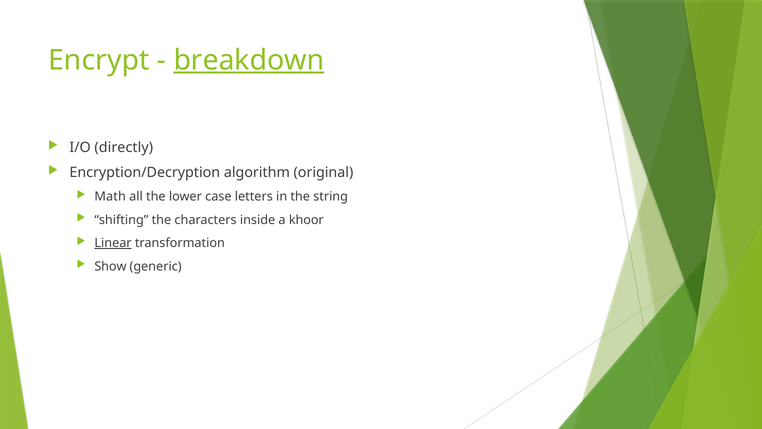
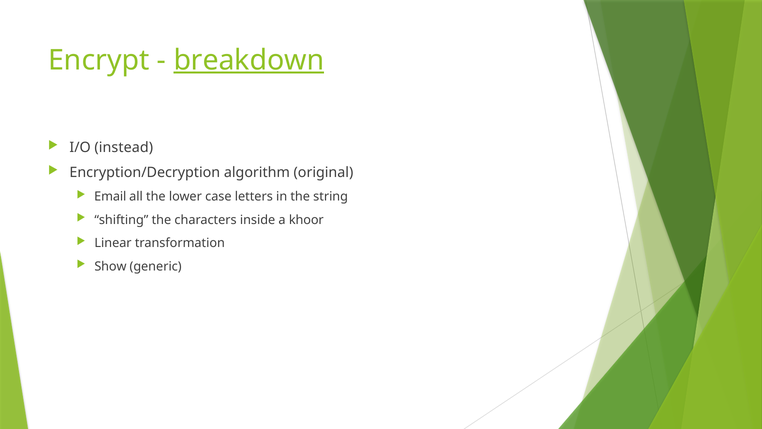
directly: directly -> instead
Math: Math -> Email
Linear underline: present -> none
